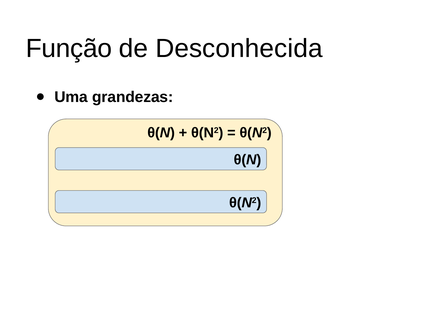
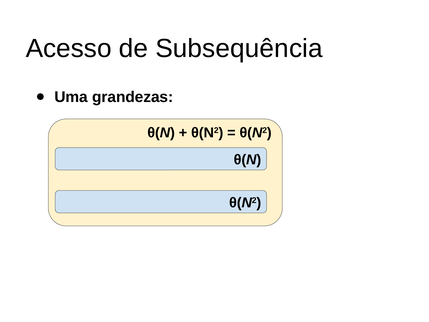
Função: Função -> Acesso
Desconhecida: Desconhecida -> Subsequência
